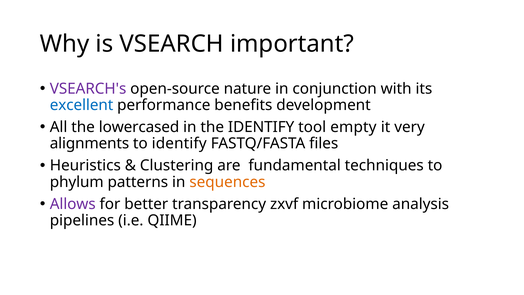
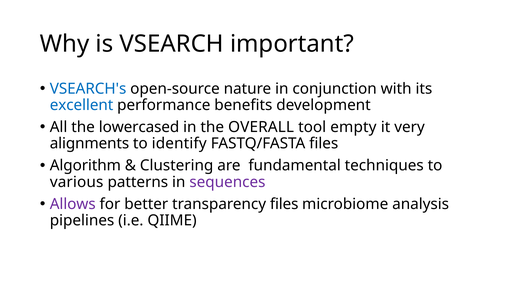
VSEARCH's colour: purple -> blue
the IDENTIFY: IDENTIFY -> OVERALL
Heuristics: Heuristics -> Algorithm
phylum: phylum -> various
sequences colour: orange -> purple
transparency zxvf: zxvf -> files
